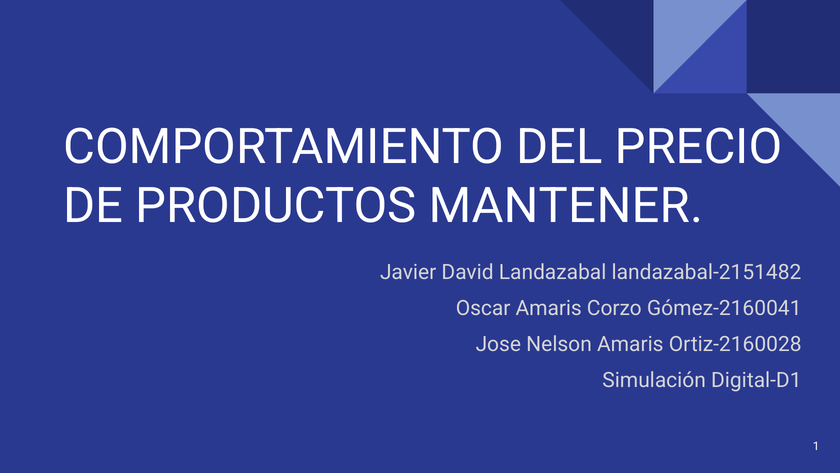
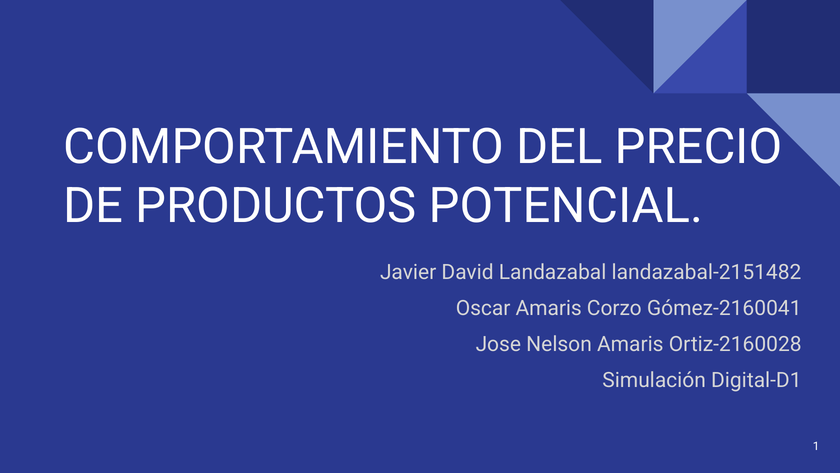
MANTENER: MANTENER -> POTENCIAL
